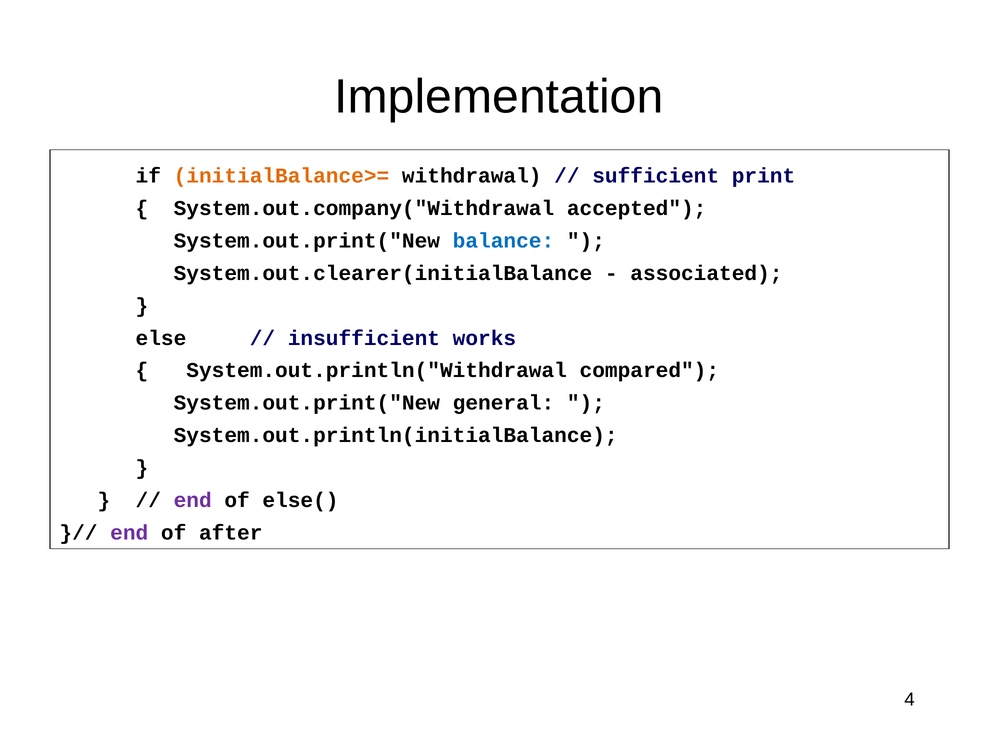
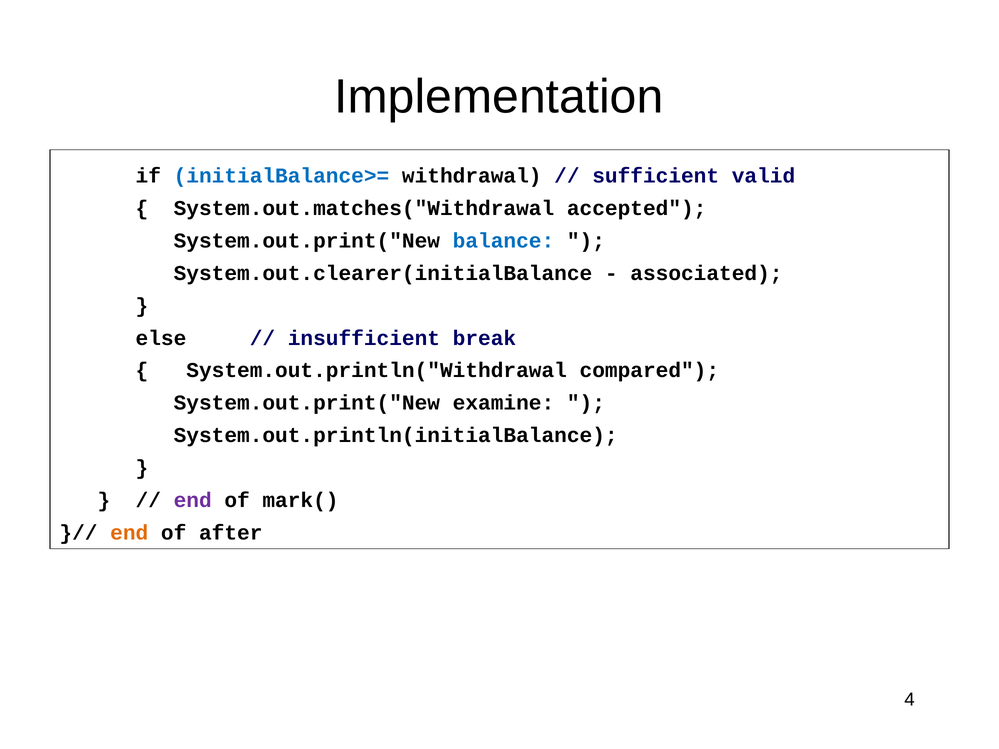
initialBalance>= colour: orange -> blue
print: print -> valid
System.out.company("Withdrawal: System.out.company("Withdrawal -> System.out.matches("Withdrawal
works: works -> break
general: general -> examine
else(: else( -> mark(
end at (129, 533) colour: purple -> orange
